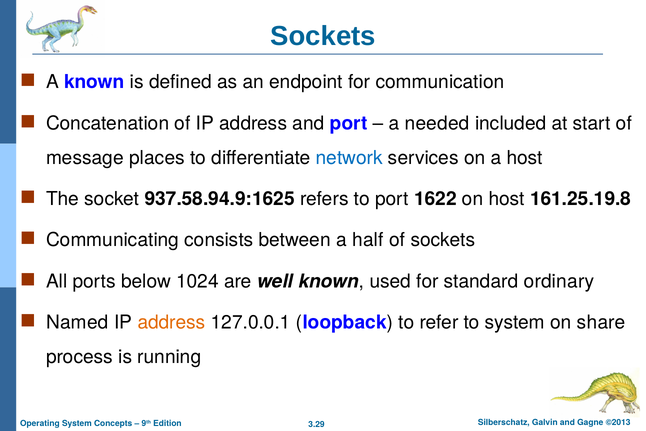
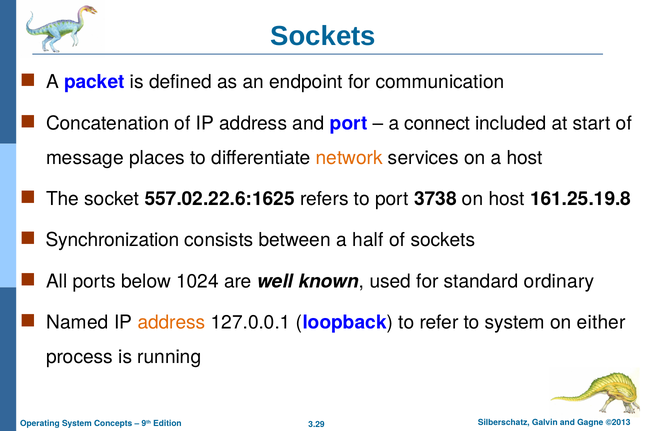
A known: known -> packet
needed: needed -> connect
network colour: blue -> orange
937.58.94.9:1625: 937.58.94.9:1625 -> 557.02.22.6:1625
1622: 1622 -> 3738
Communicating: Communicating -> Synchronization
share: share -> either
